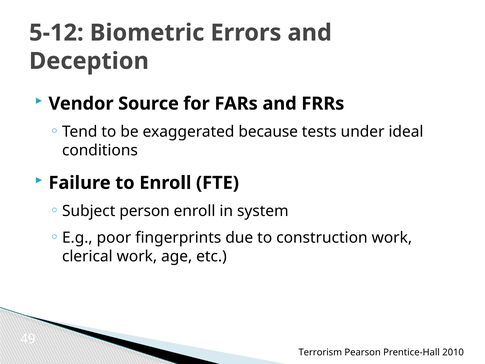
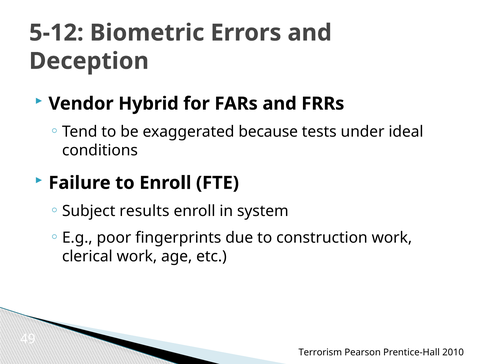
Source: Source -> Hybrid
person: person -> results
